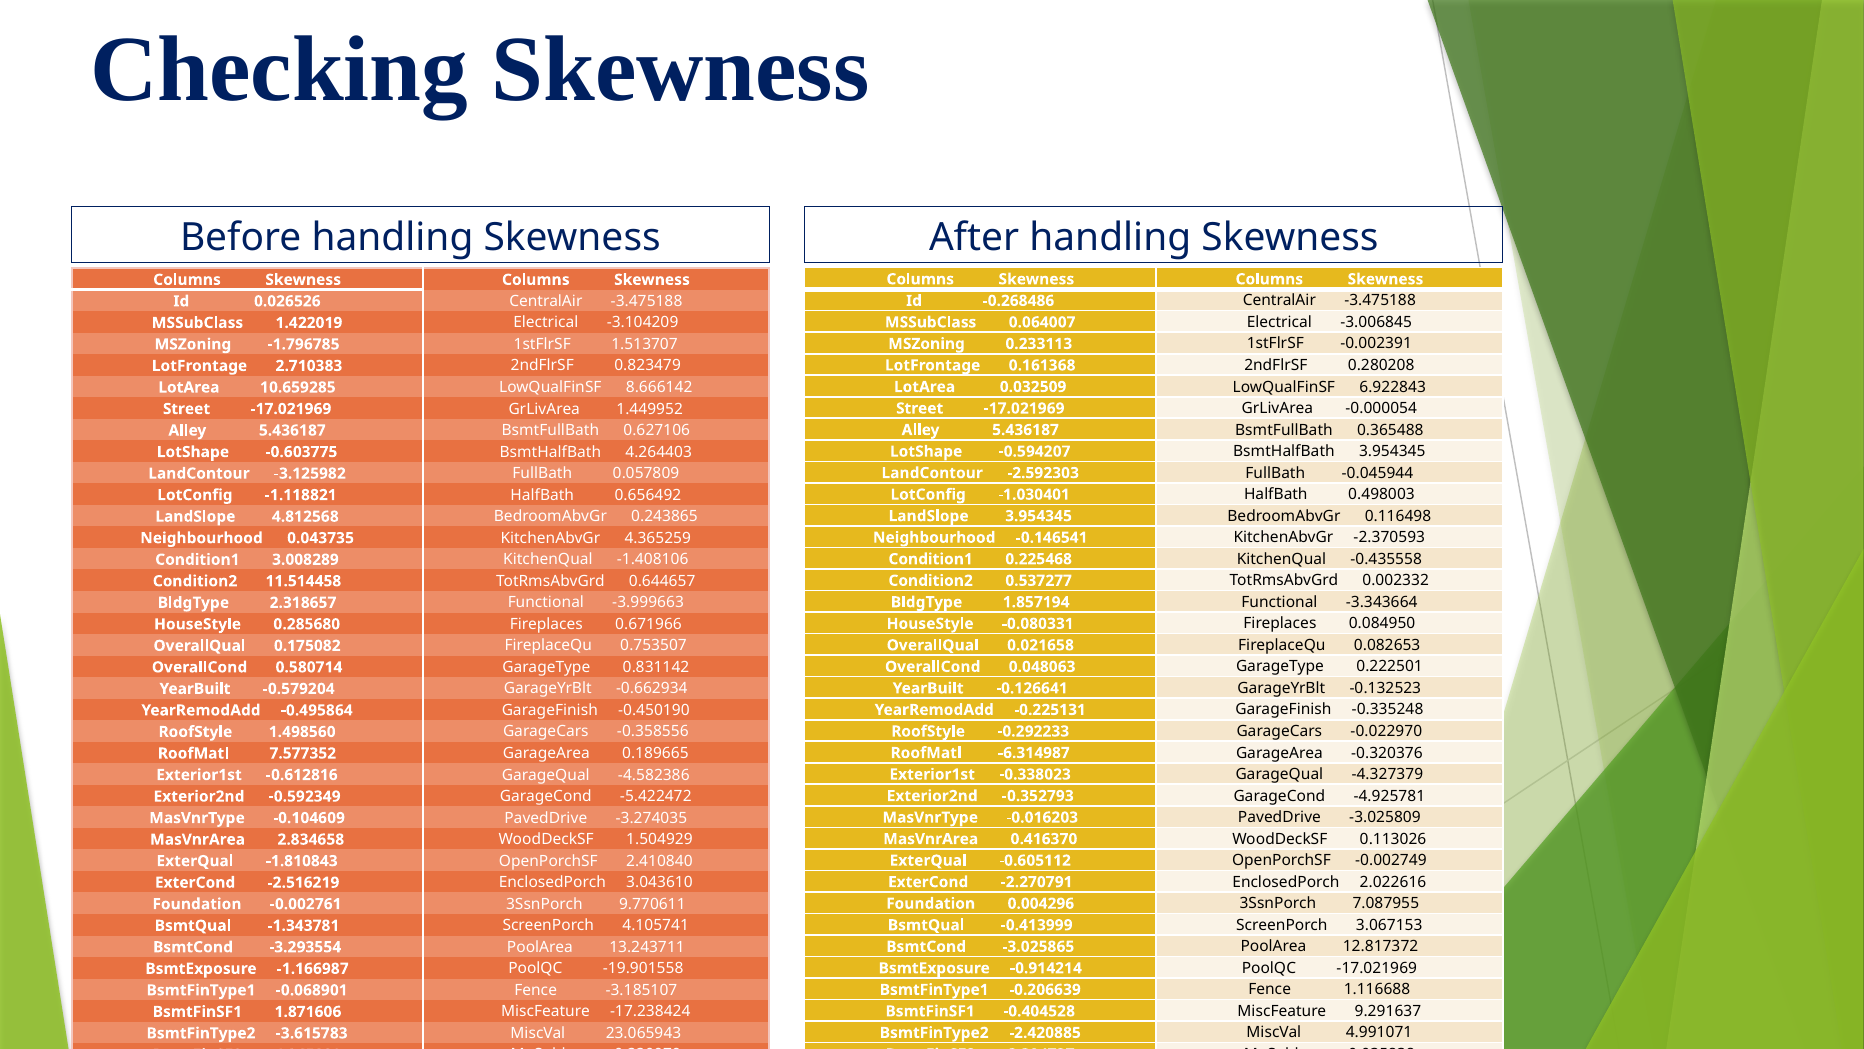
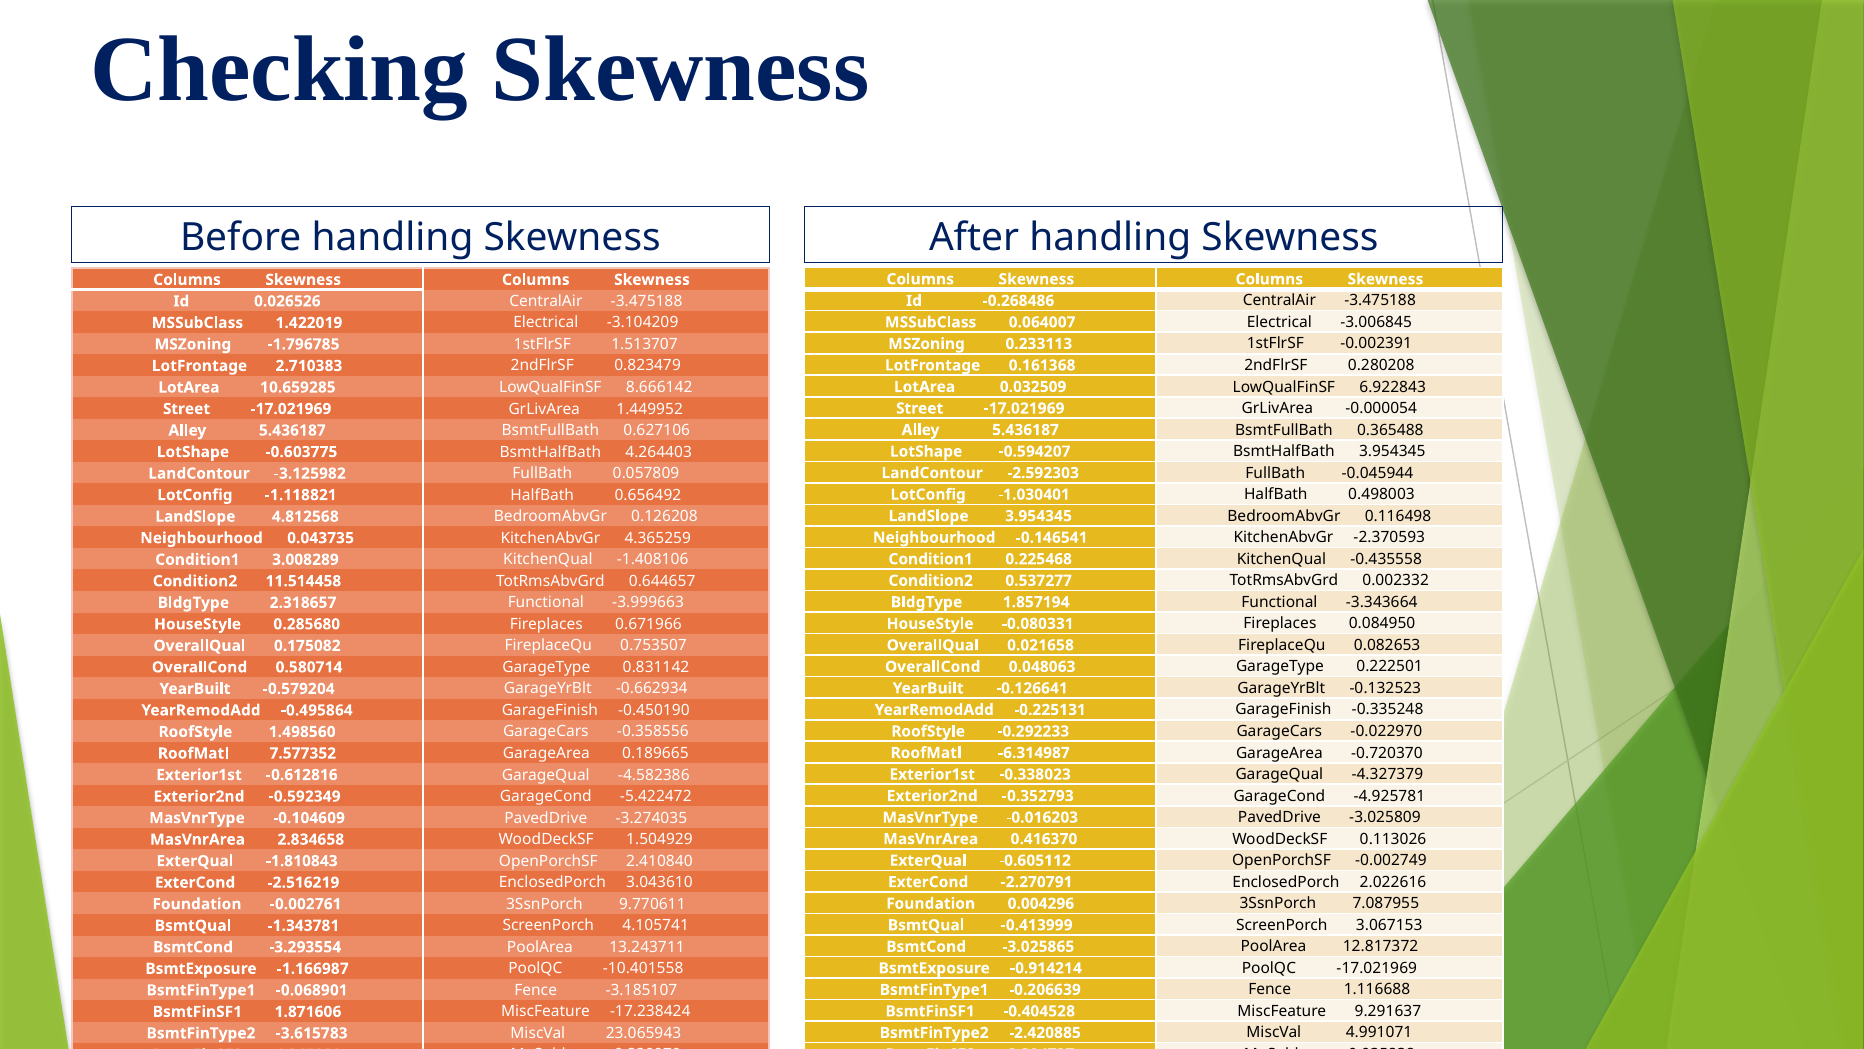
0.243865: 0.243865 -> 0.126208
-0.320376: -0.320376 -> -0.720370
-19.901558: -19.901558 -> -10.401558
